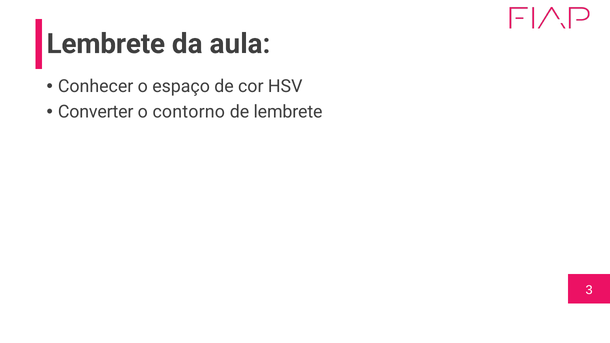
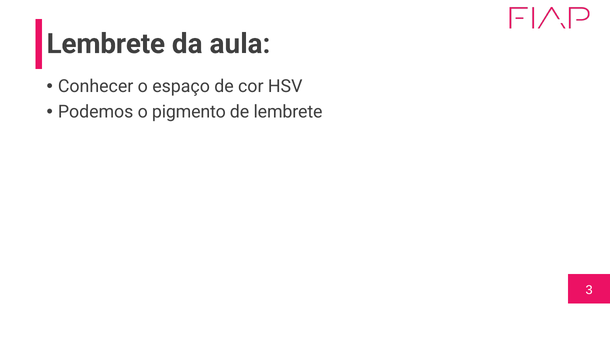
Converter: Converter -> Podemos
contorno: contorno -> pigmento
